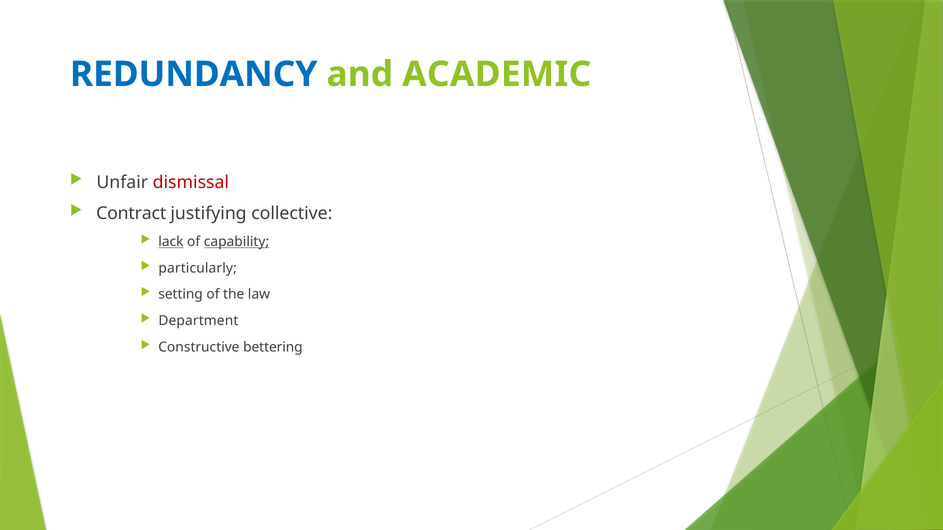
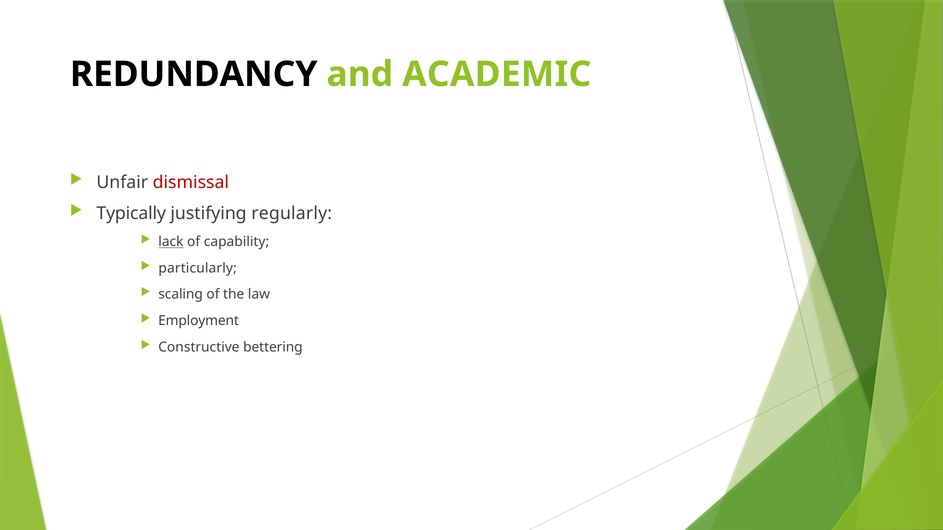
REDUNDANCY colour: blue -> black
Contract: Contract -> Typically
collective: collective -> regularly
capability underline: present -> none
setting: setting -> scaling
Department: Department -> Employment
